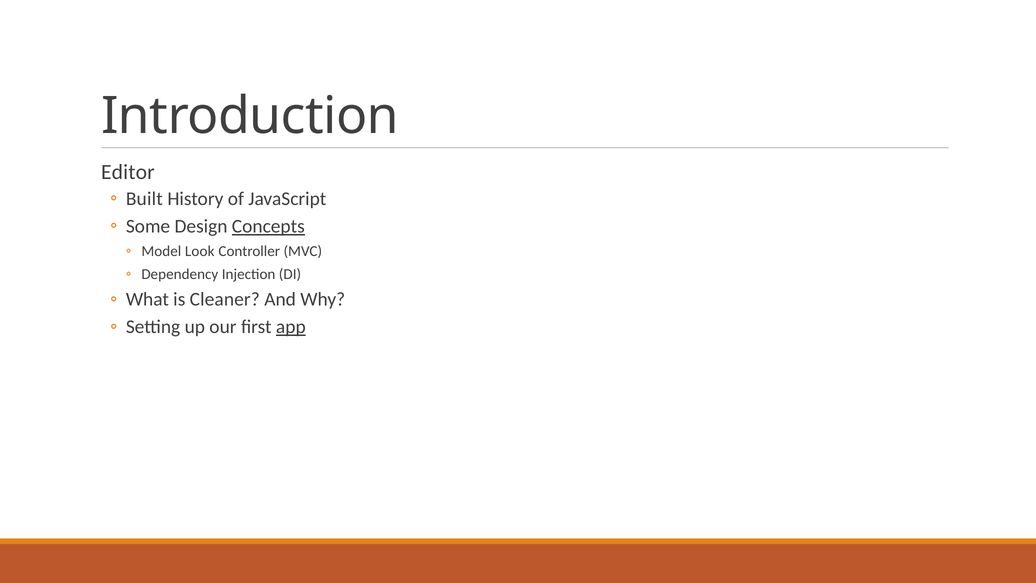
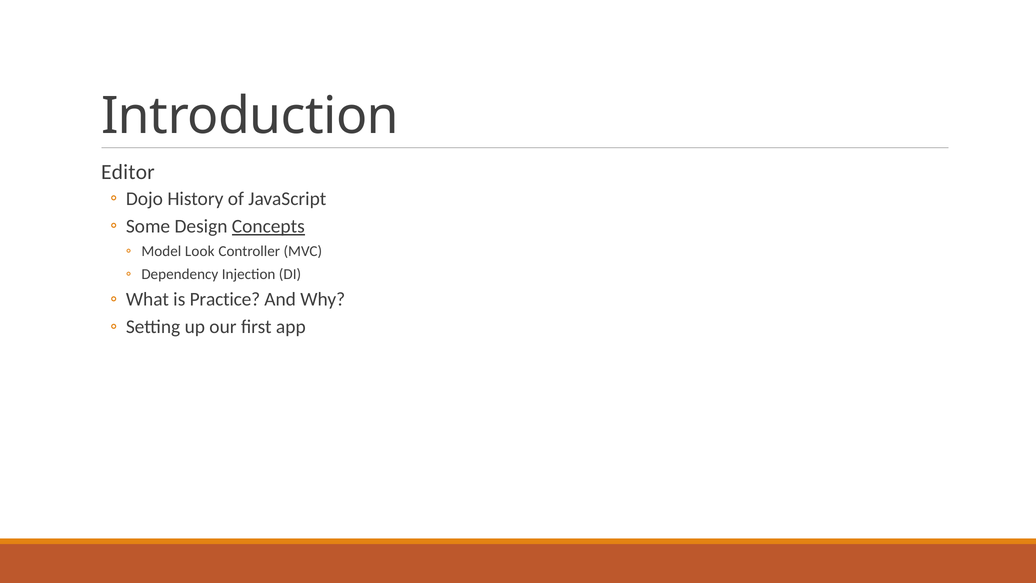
Built: Built -> Dojo
Cleaner: Cleaner -> Practice
app underline: present -> none
